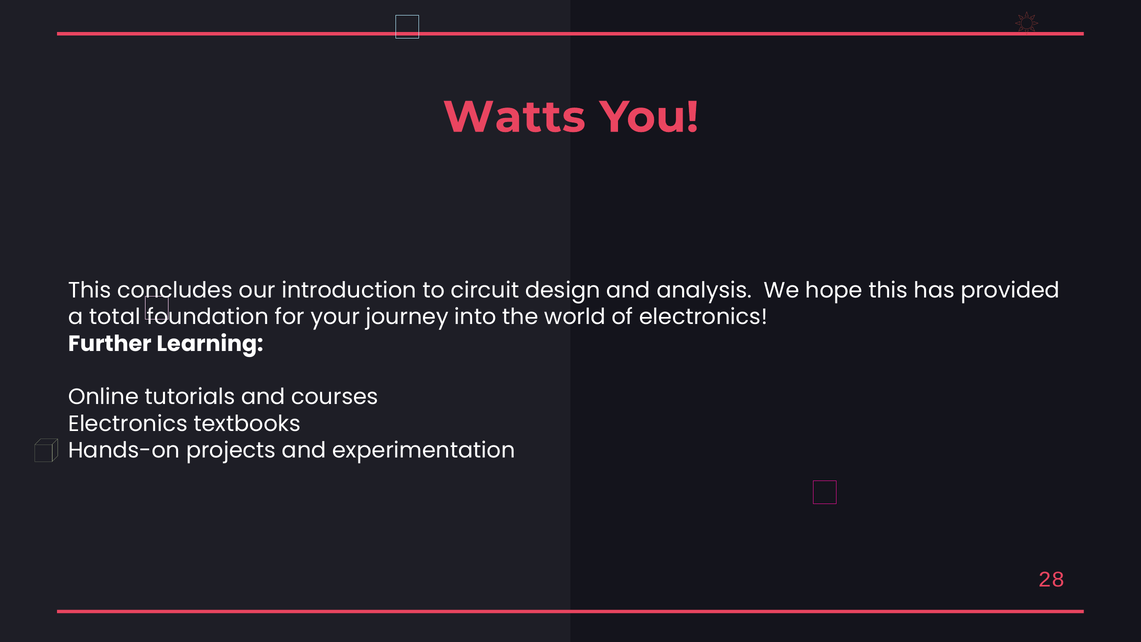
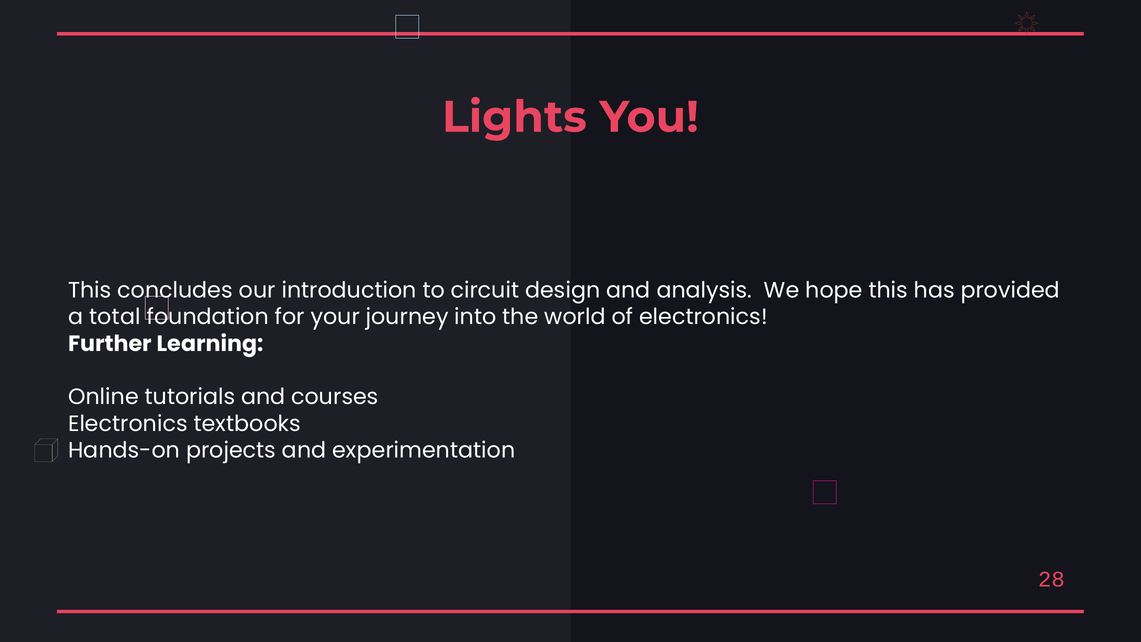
Watts: Watts -> Lights
